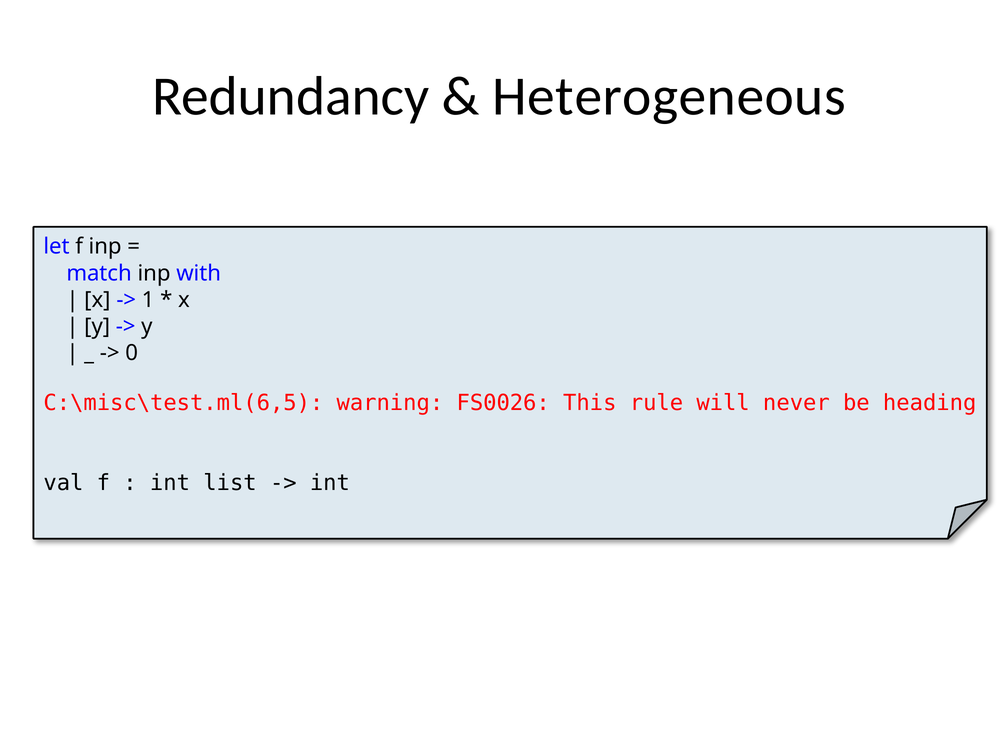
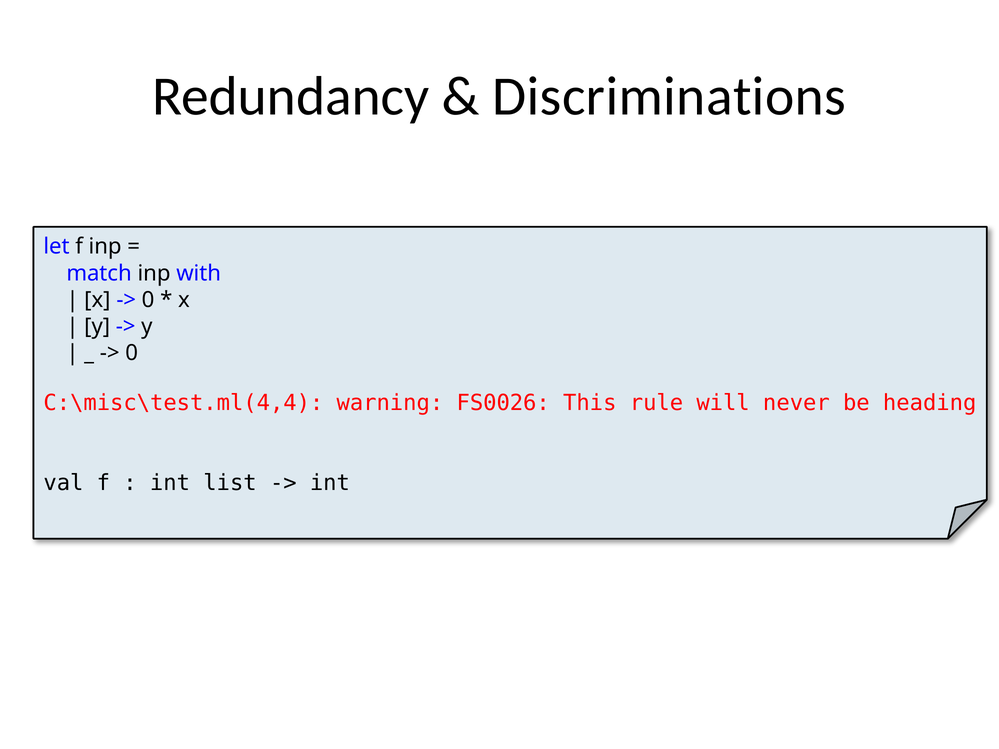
Heterogeneous: Heterogeneous -> Discriminations
1 at (148, 300): 1 -> 0
C:\misc\test.ml(6,5: C:\misc\test.ml(6,5 -> C:\misc\test.ml(4,4
